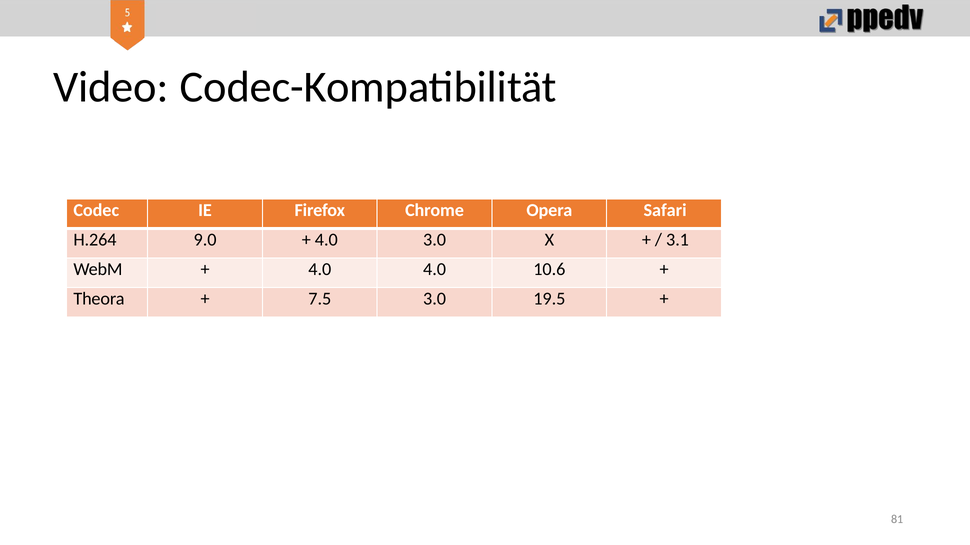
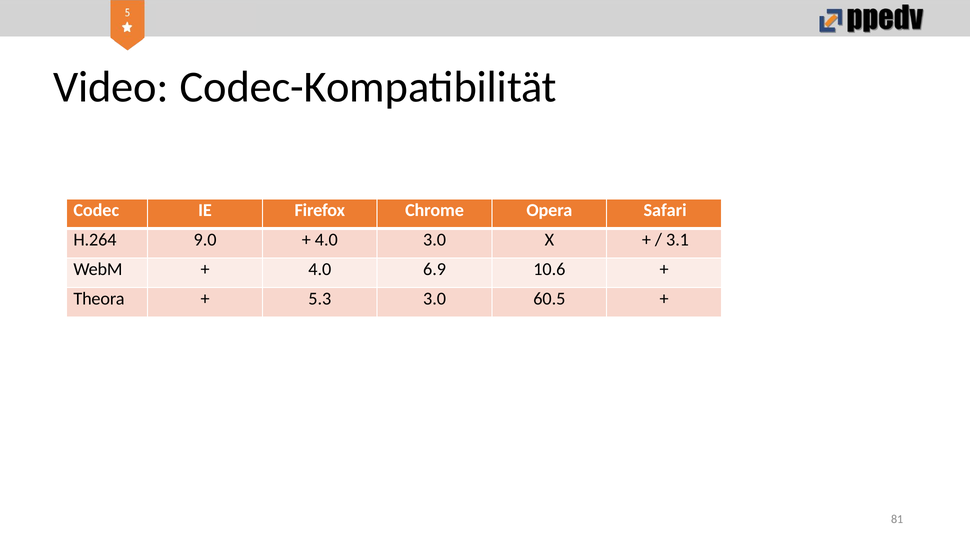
4.0 4.0: 4.0 -> 6.9
7.5: 7.5 -> 5.3
19.5: 19.5 -> 60.5
